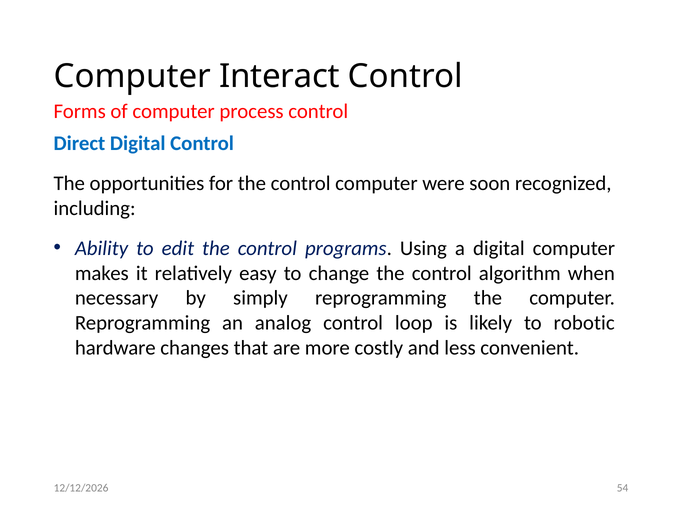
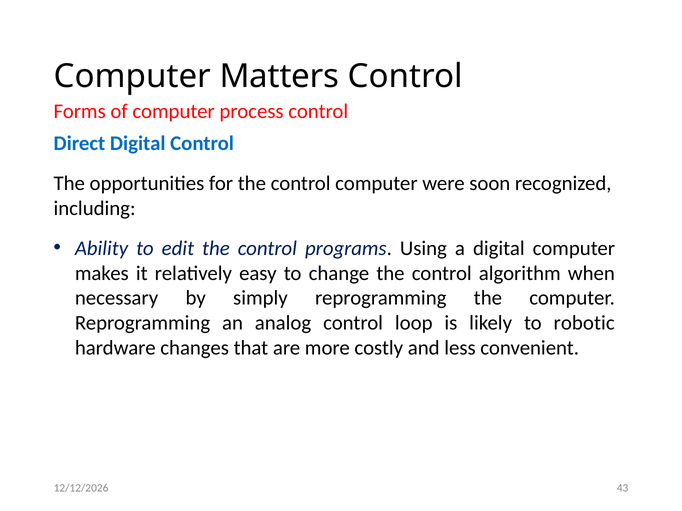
Interact: Interact -> Matters
54: 54 -> 43
